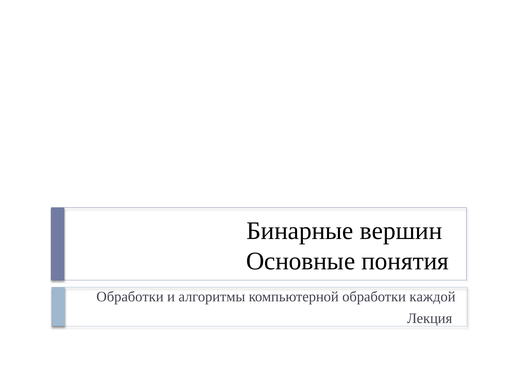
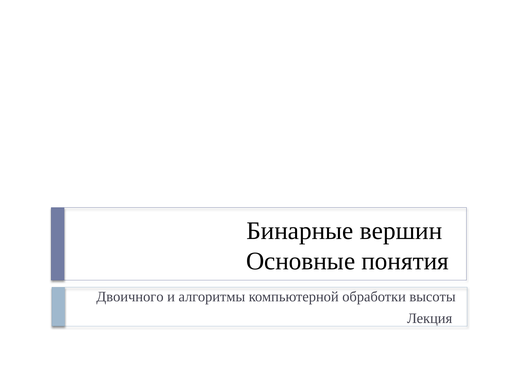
Обработки at (130, 296): Обработки -> Двоичного
каждой: каждой -> высоты
